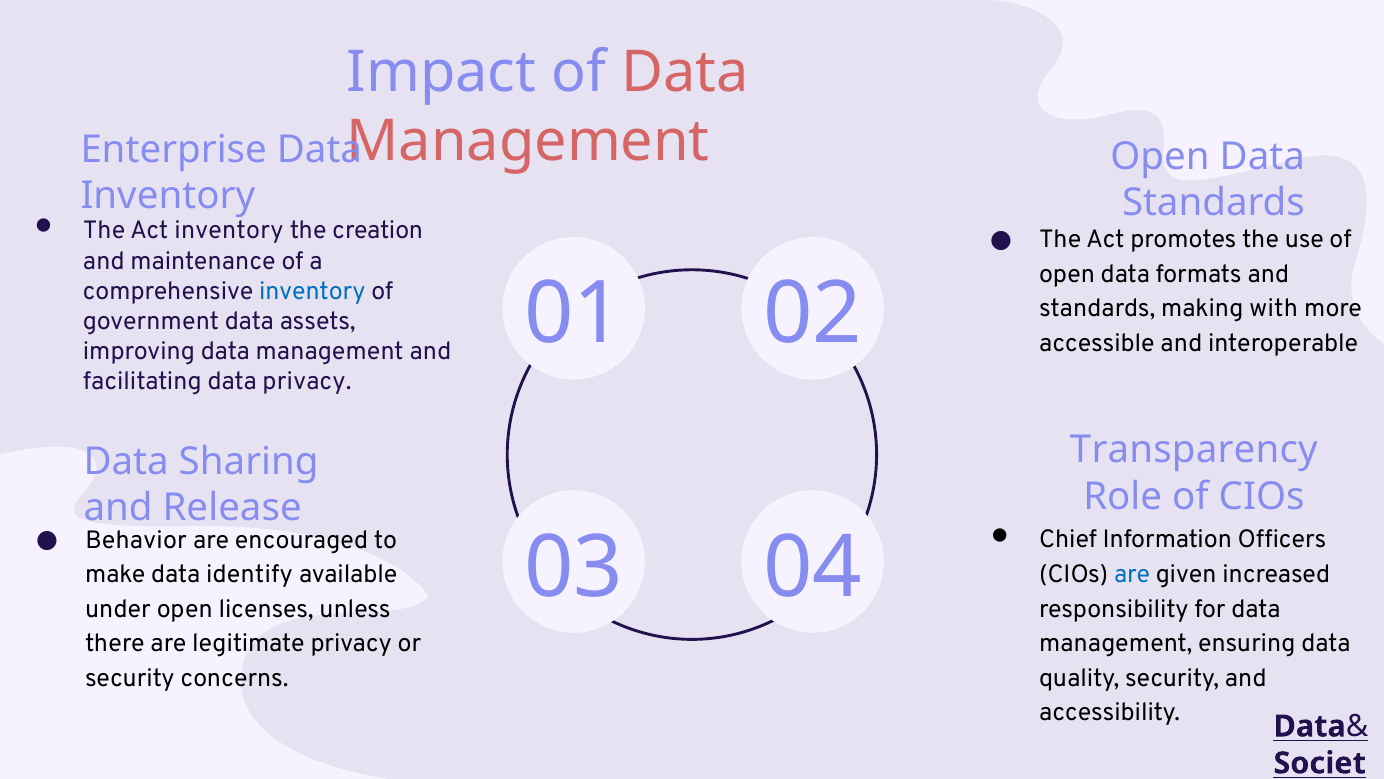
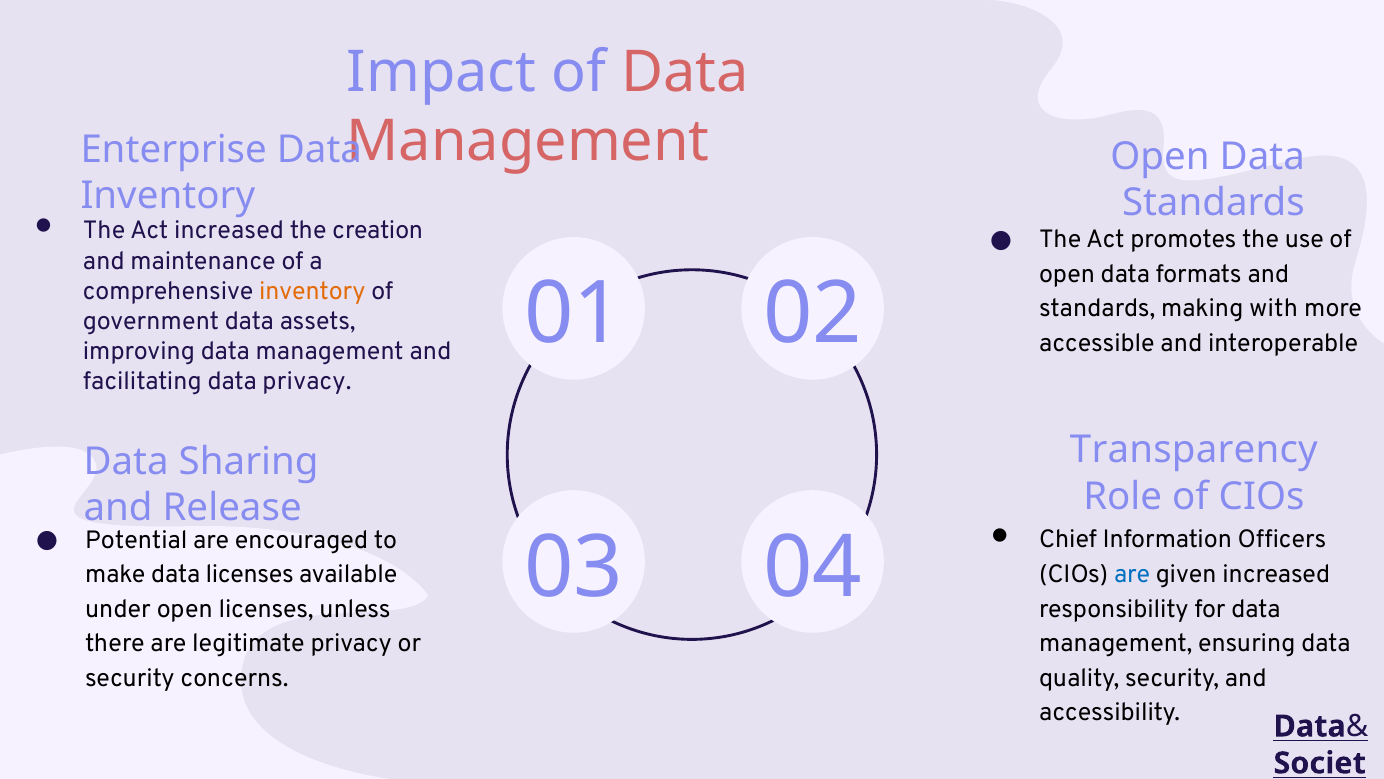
Act inventory: inventory -> increased
inventory at (312, 291) colour: blue -> orange
Behavior: Behavior -> Potential
data identify: identify -> licenses
